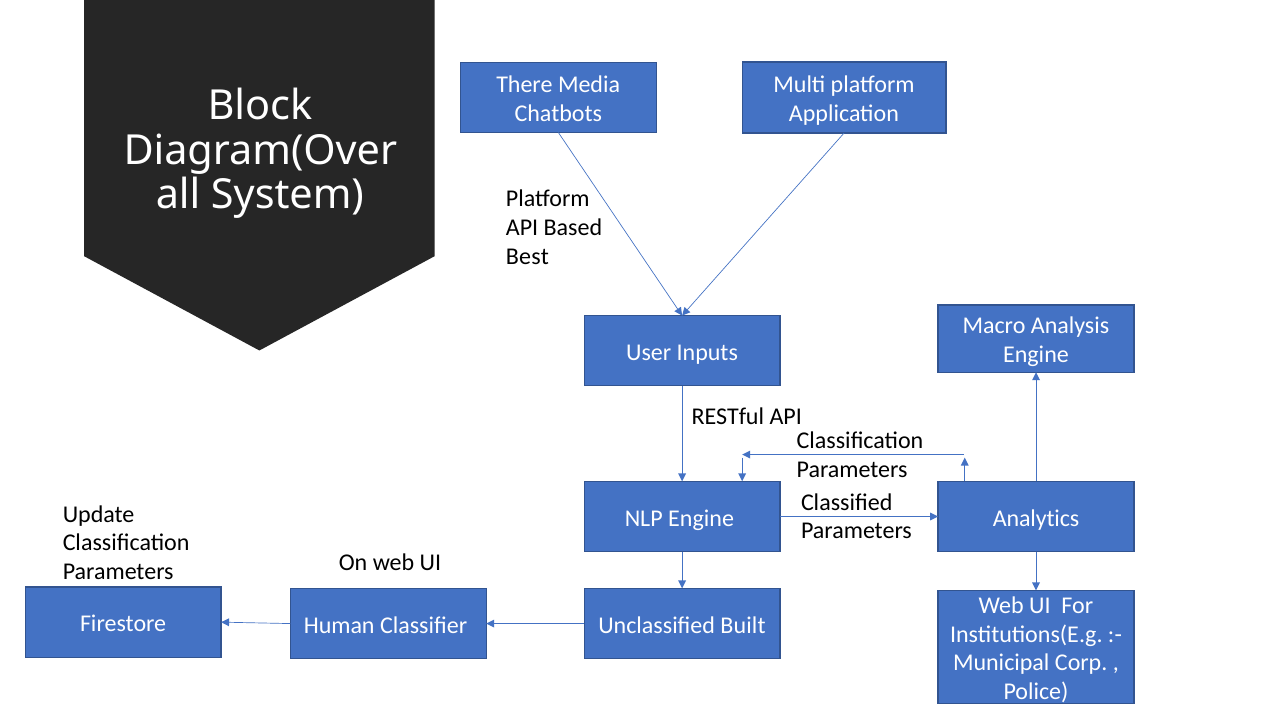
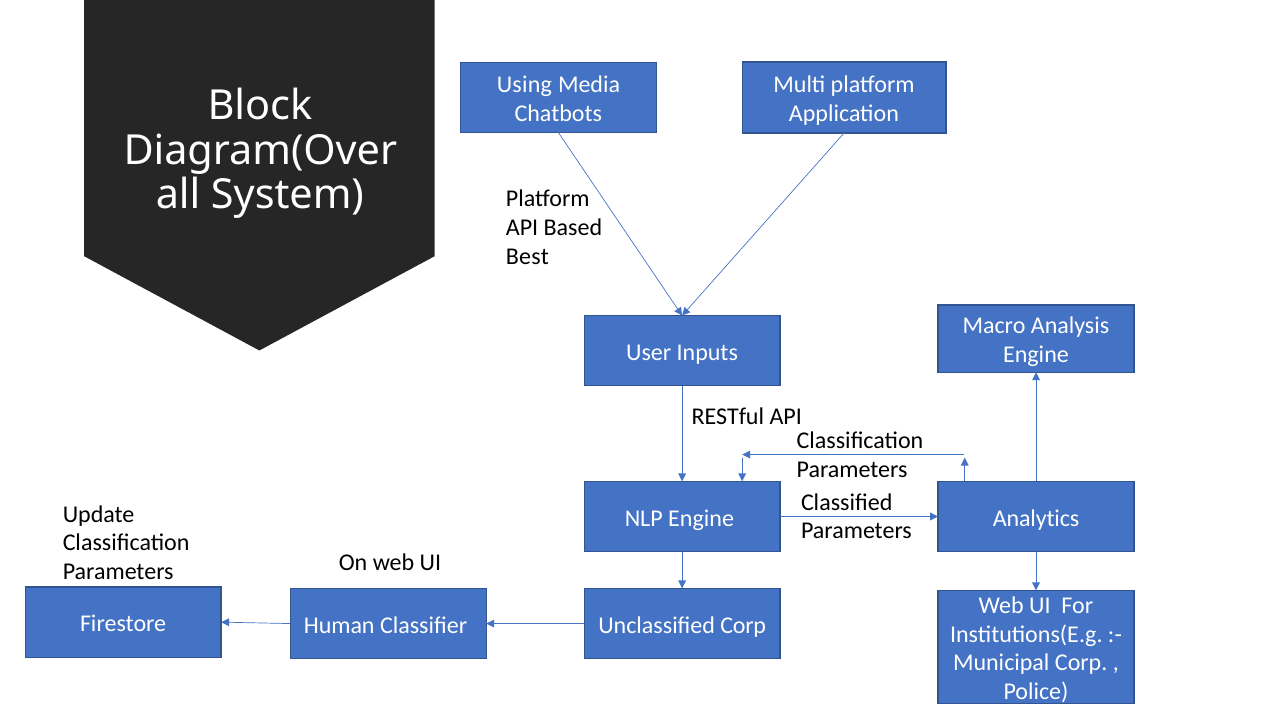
There: There -> Using
Unclassified Built: Built -> Corp
